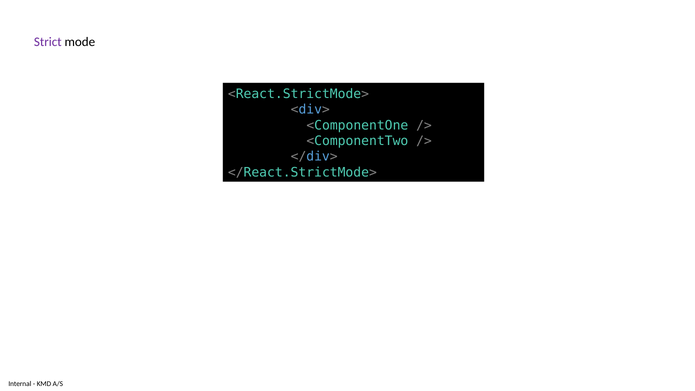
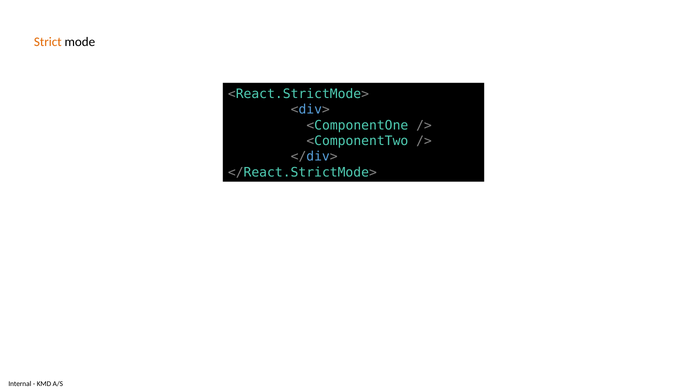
Strict colour: purple -> orange
